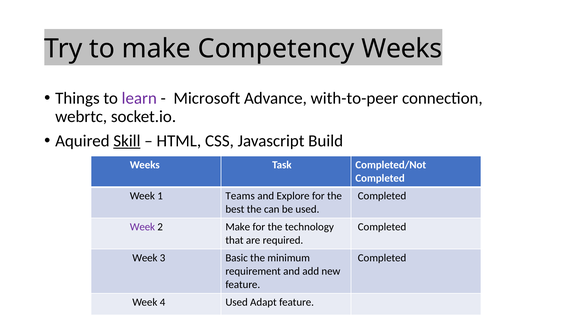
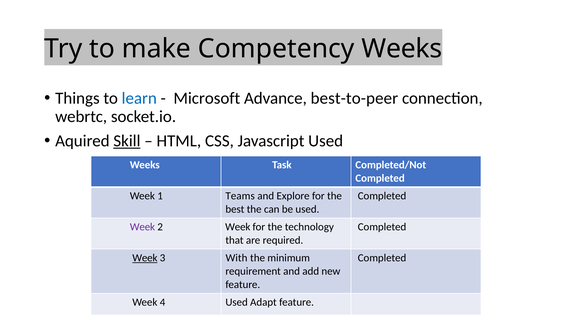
learn colour: purple -> blue
with-to-peer: with-to-peer -> best-to-peer
Javascript Build: Build -> Used
2 Make: Make -> Week
Week at (145, 258) underline: none -> present
Basic: Basic -> With
